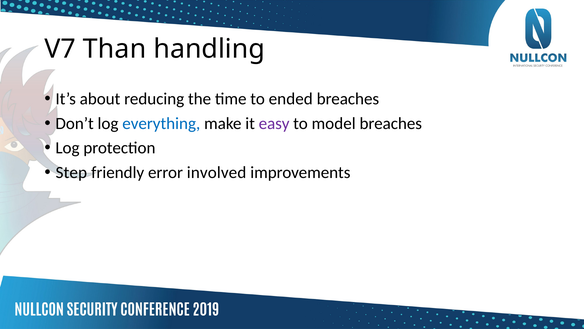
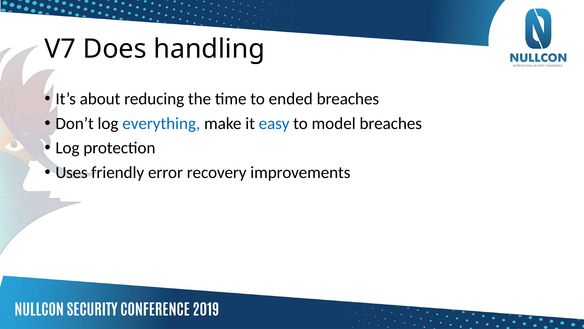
Than: Than -> Does
easy colour: purple -> blue
Step: Step -> Uses
involved: involved -> recovery
